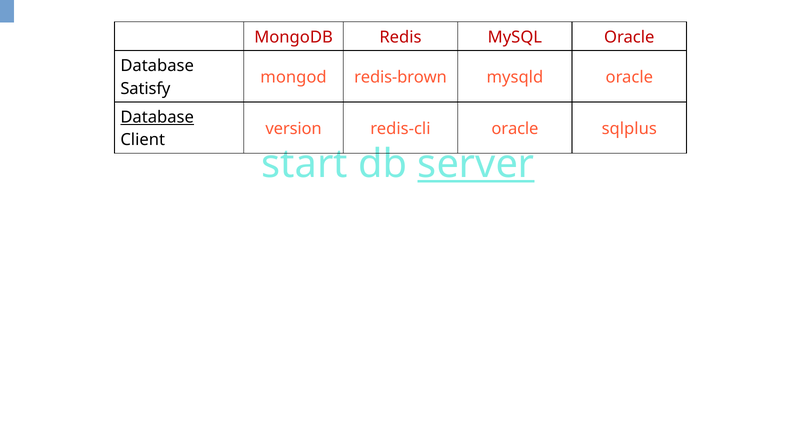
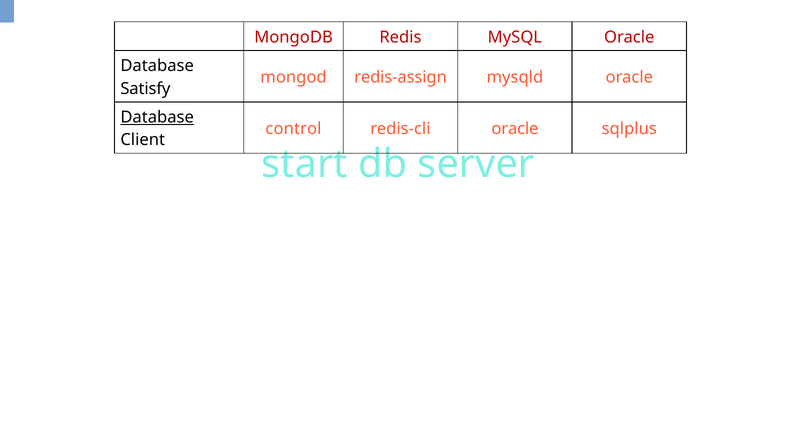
redis-brown: redis-brown -> redis-assign
version: version -> control
server underline: present -> none
